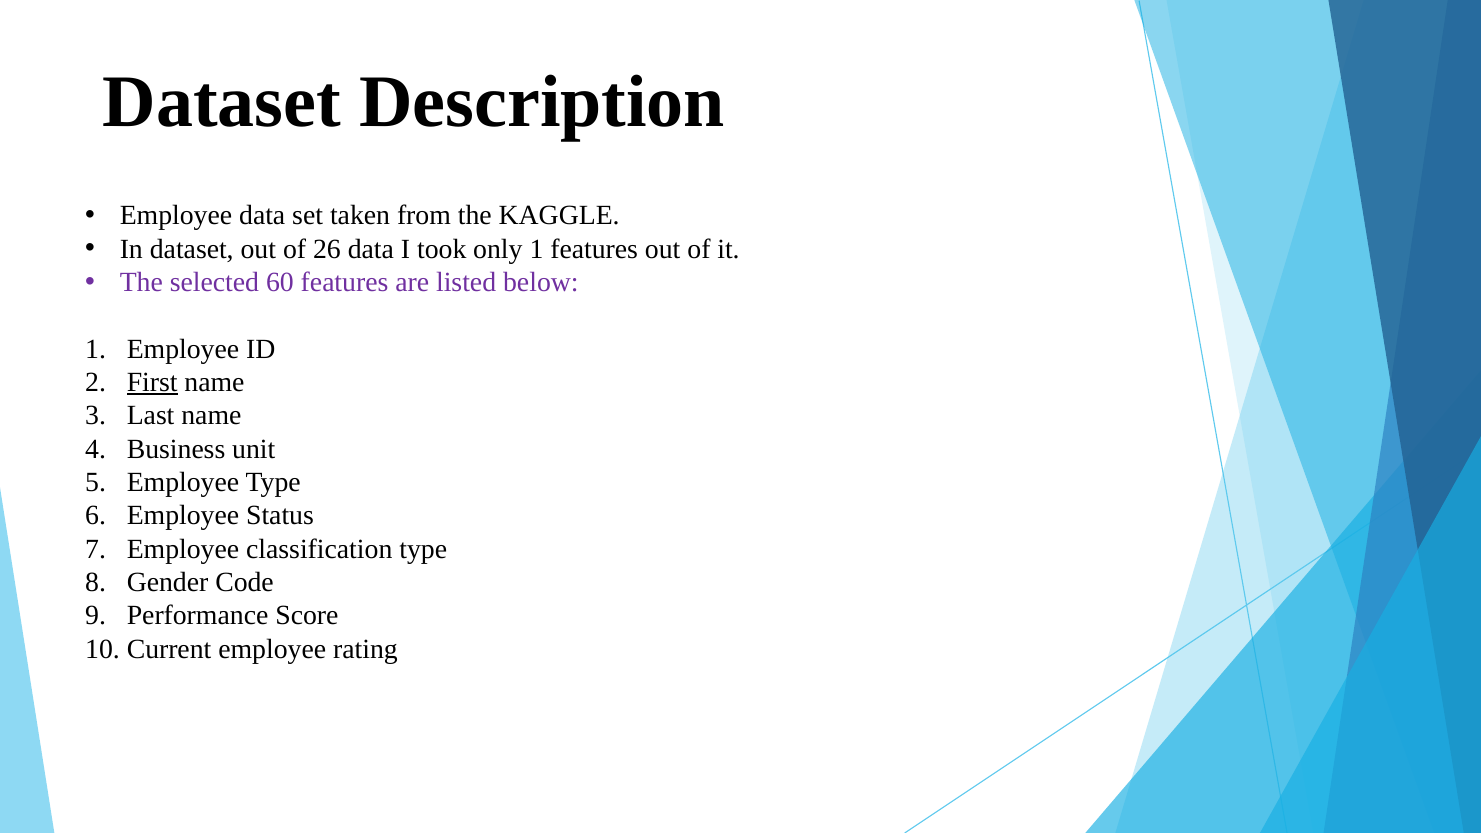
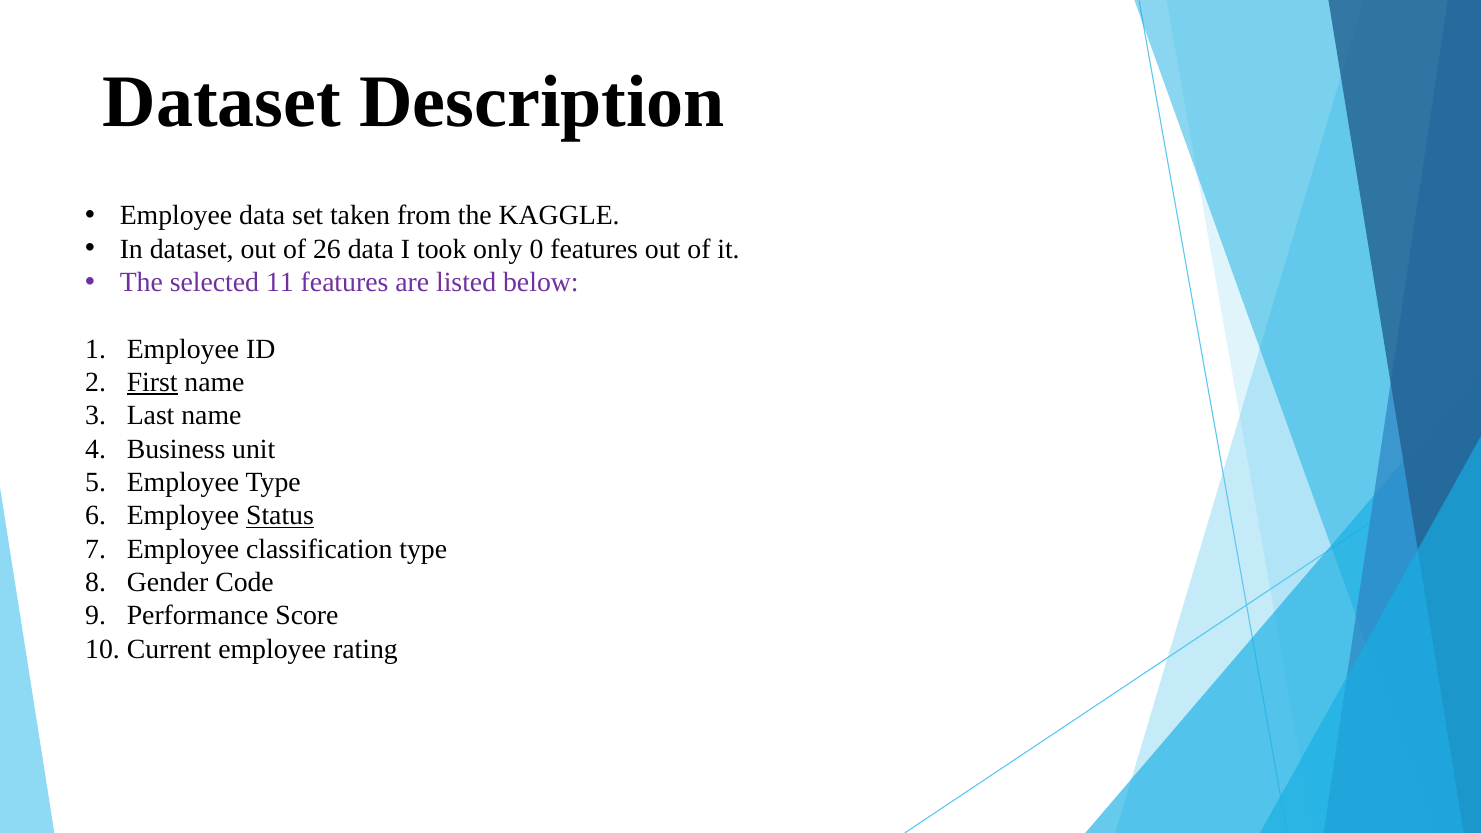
only 1: 1 -> 0
60: 60 -> 11
Status underline: none -> present
